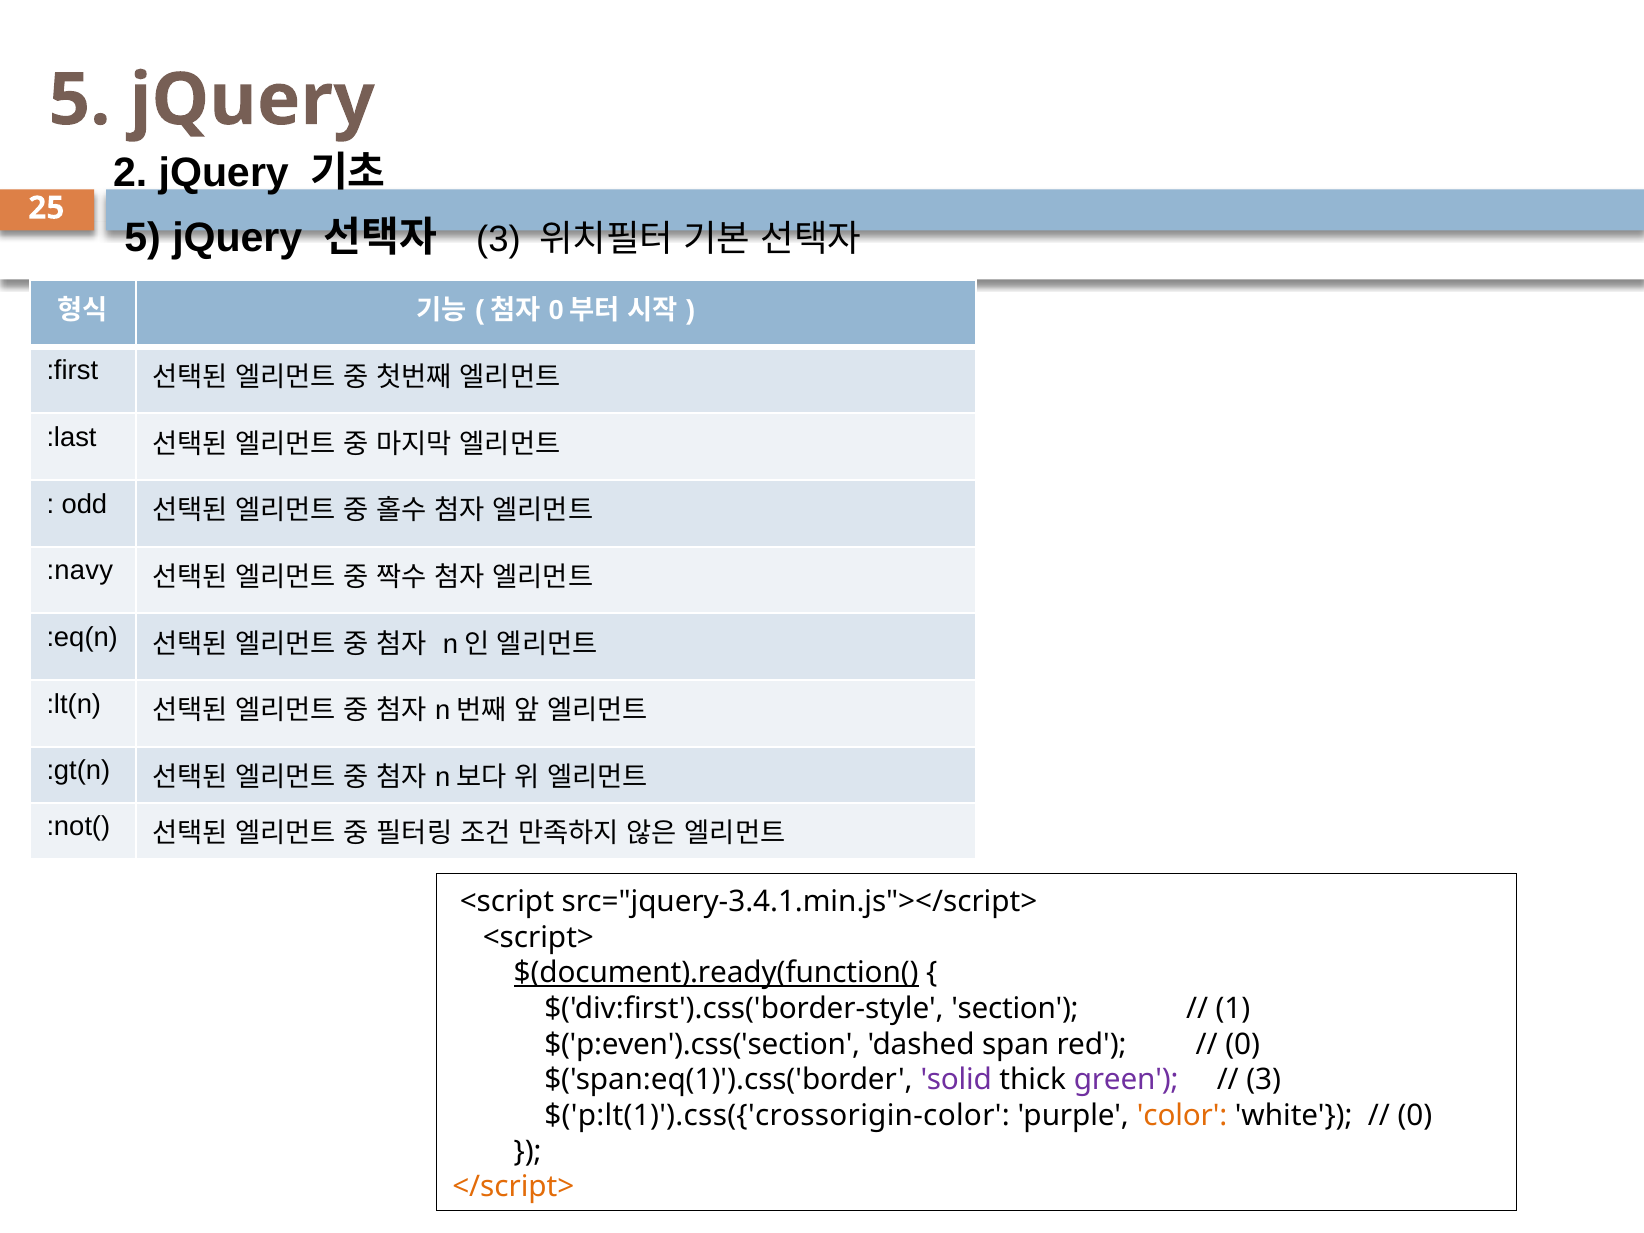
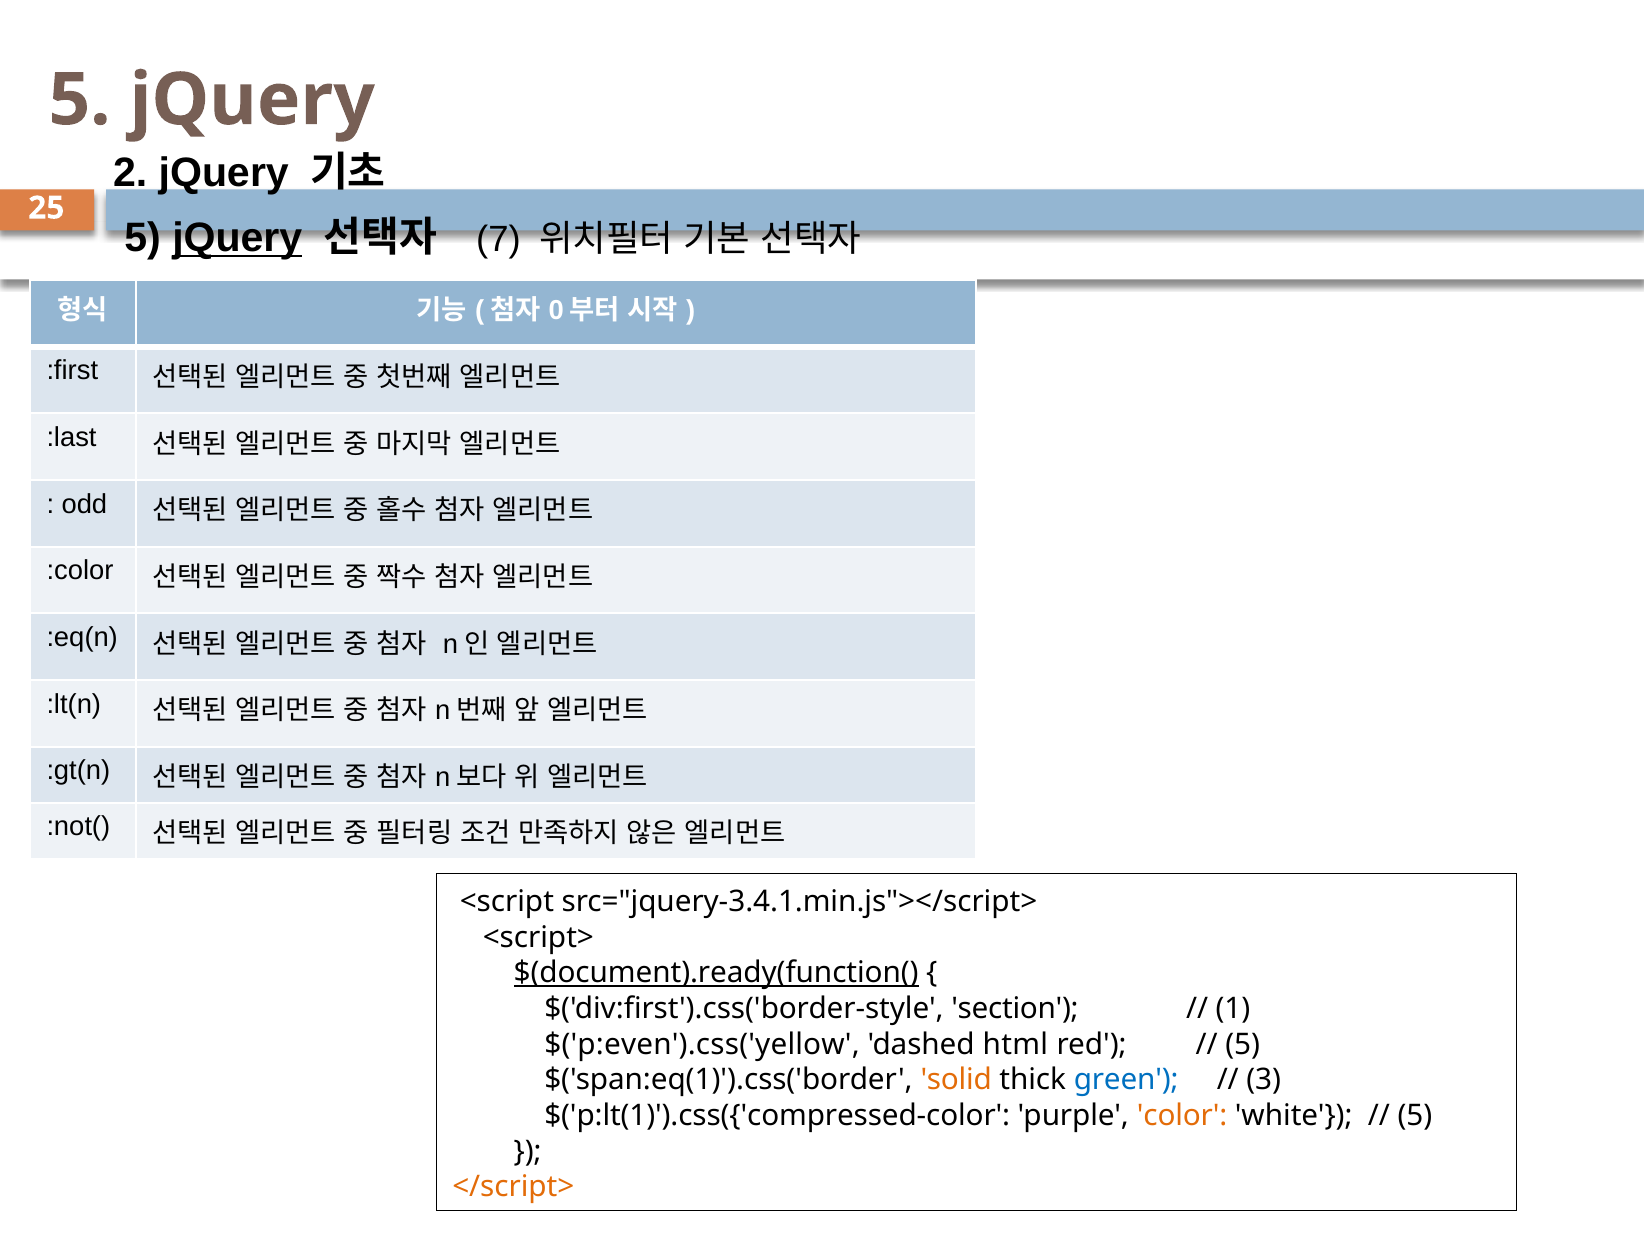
jQuery at (237, 238) underline: none -> present
3 at (498, 240): 3 -> 7
:navy: :navy -> :color
$('p:even').css('section: $('p:even').css('section -> $('p:even').css('yellow
span: span -> html
0 at (1243, 1044): 0 -> 5
solid colour: purple -> orange
green colour: purple -> blue
$('p:lt(1)').css({'crossorigin-color: $('p:lt(1)').css({'crossorigin-color -> $('p:lt(1)').css({'compressed-color
0 at (1415, 1116): 0 -> 5
